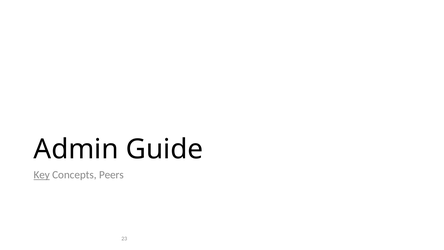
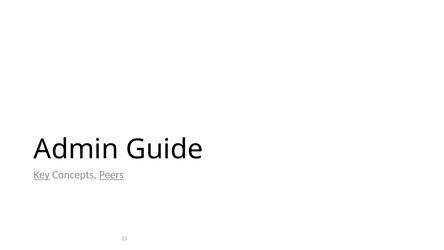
Peers underline: none -> present
